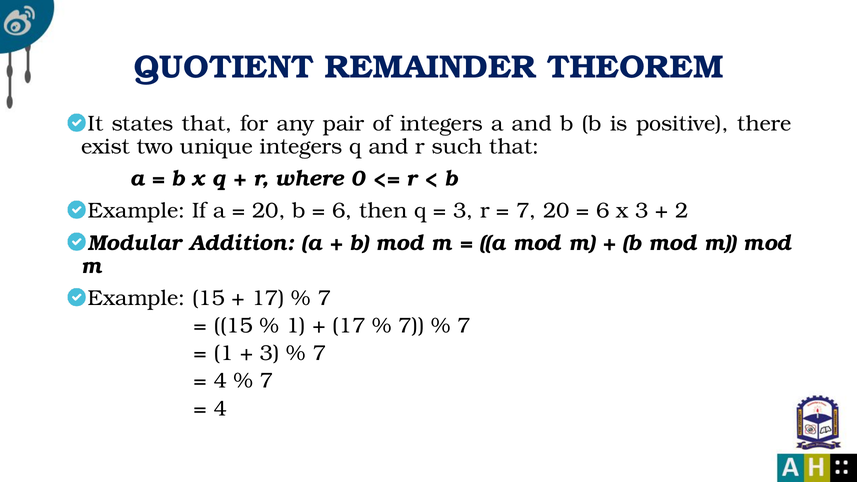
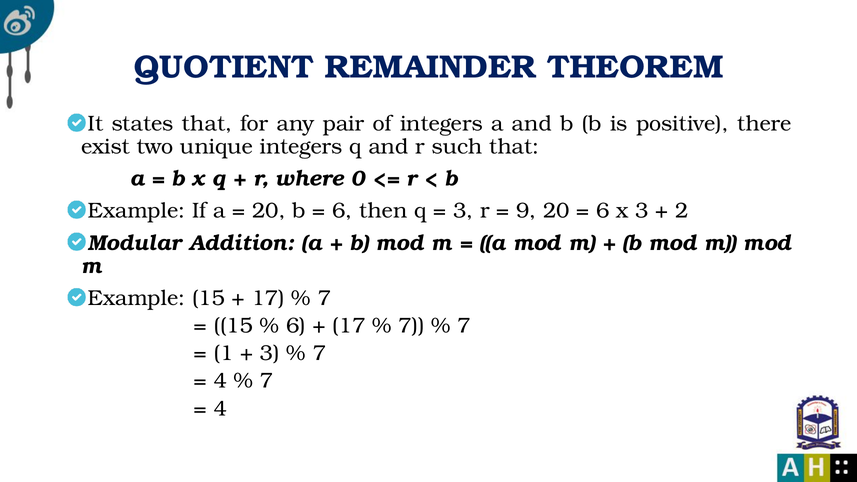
7 at (526, 211): 7 -> 9
1 at (296, 326): 1 -> 6
